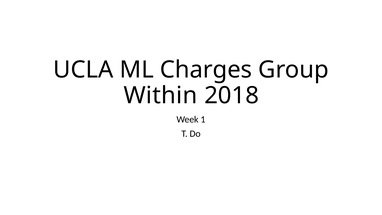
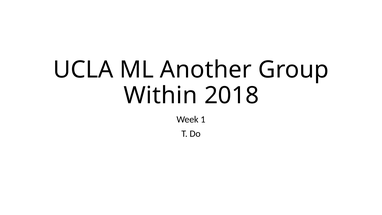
Charges: Charges -> Another
